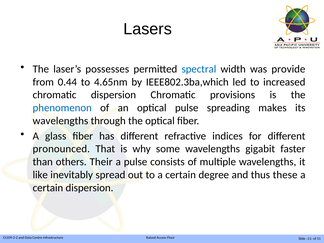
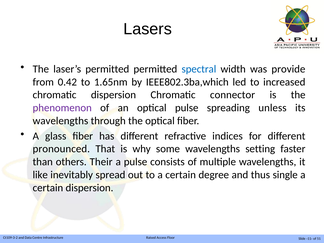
laser’s possesses: possesses -> permitted
0.44: 0.44 -> 0.42
4.65nm: 4.65nm -> 1.65nm
provisions: provisions -> connector
phenomenon colour: blue -> purple
makes: makes -> unless
gigabit: gigabit -> setting
these: these -> single
